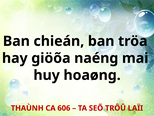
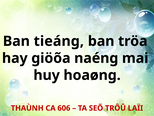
chieán: chieán -> tieáng
